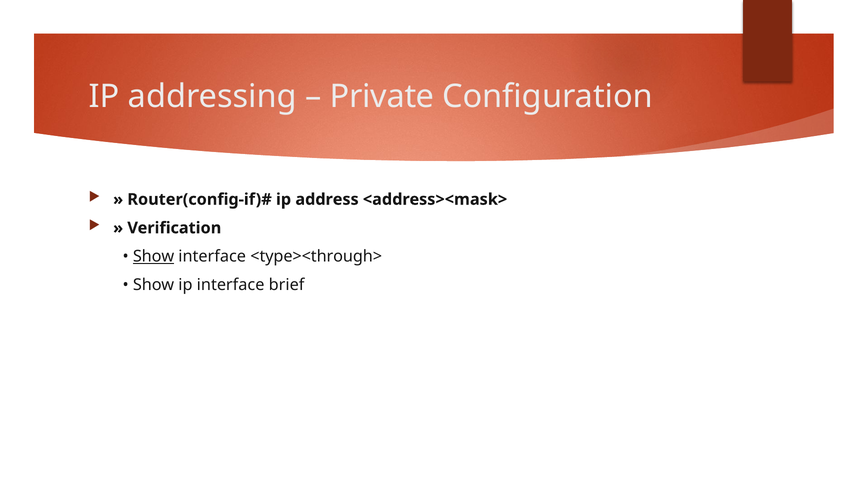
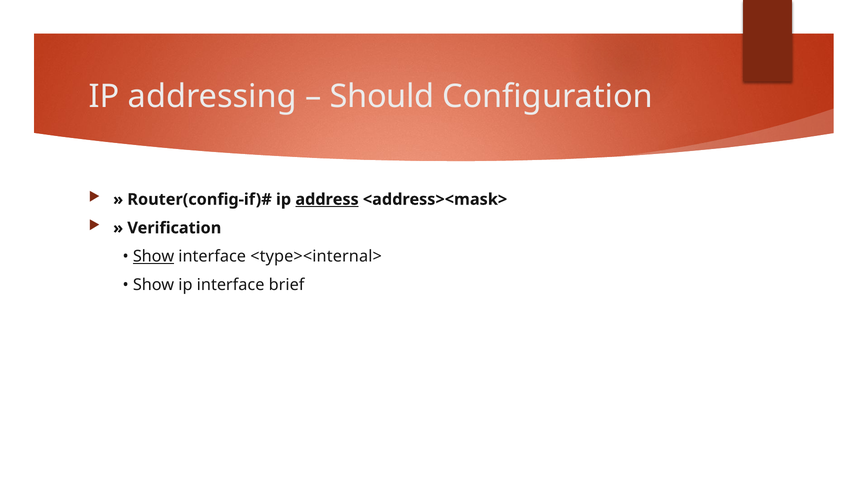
Private: Private -> Should
address underline: none -> present
<type><through>: <type><through> -> <type><internal>
